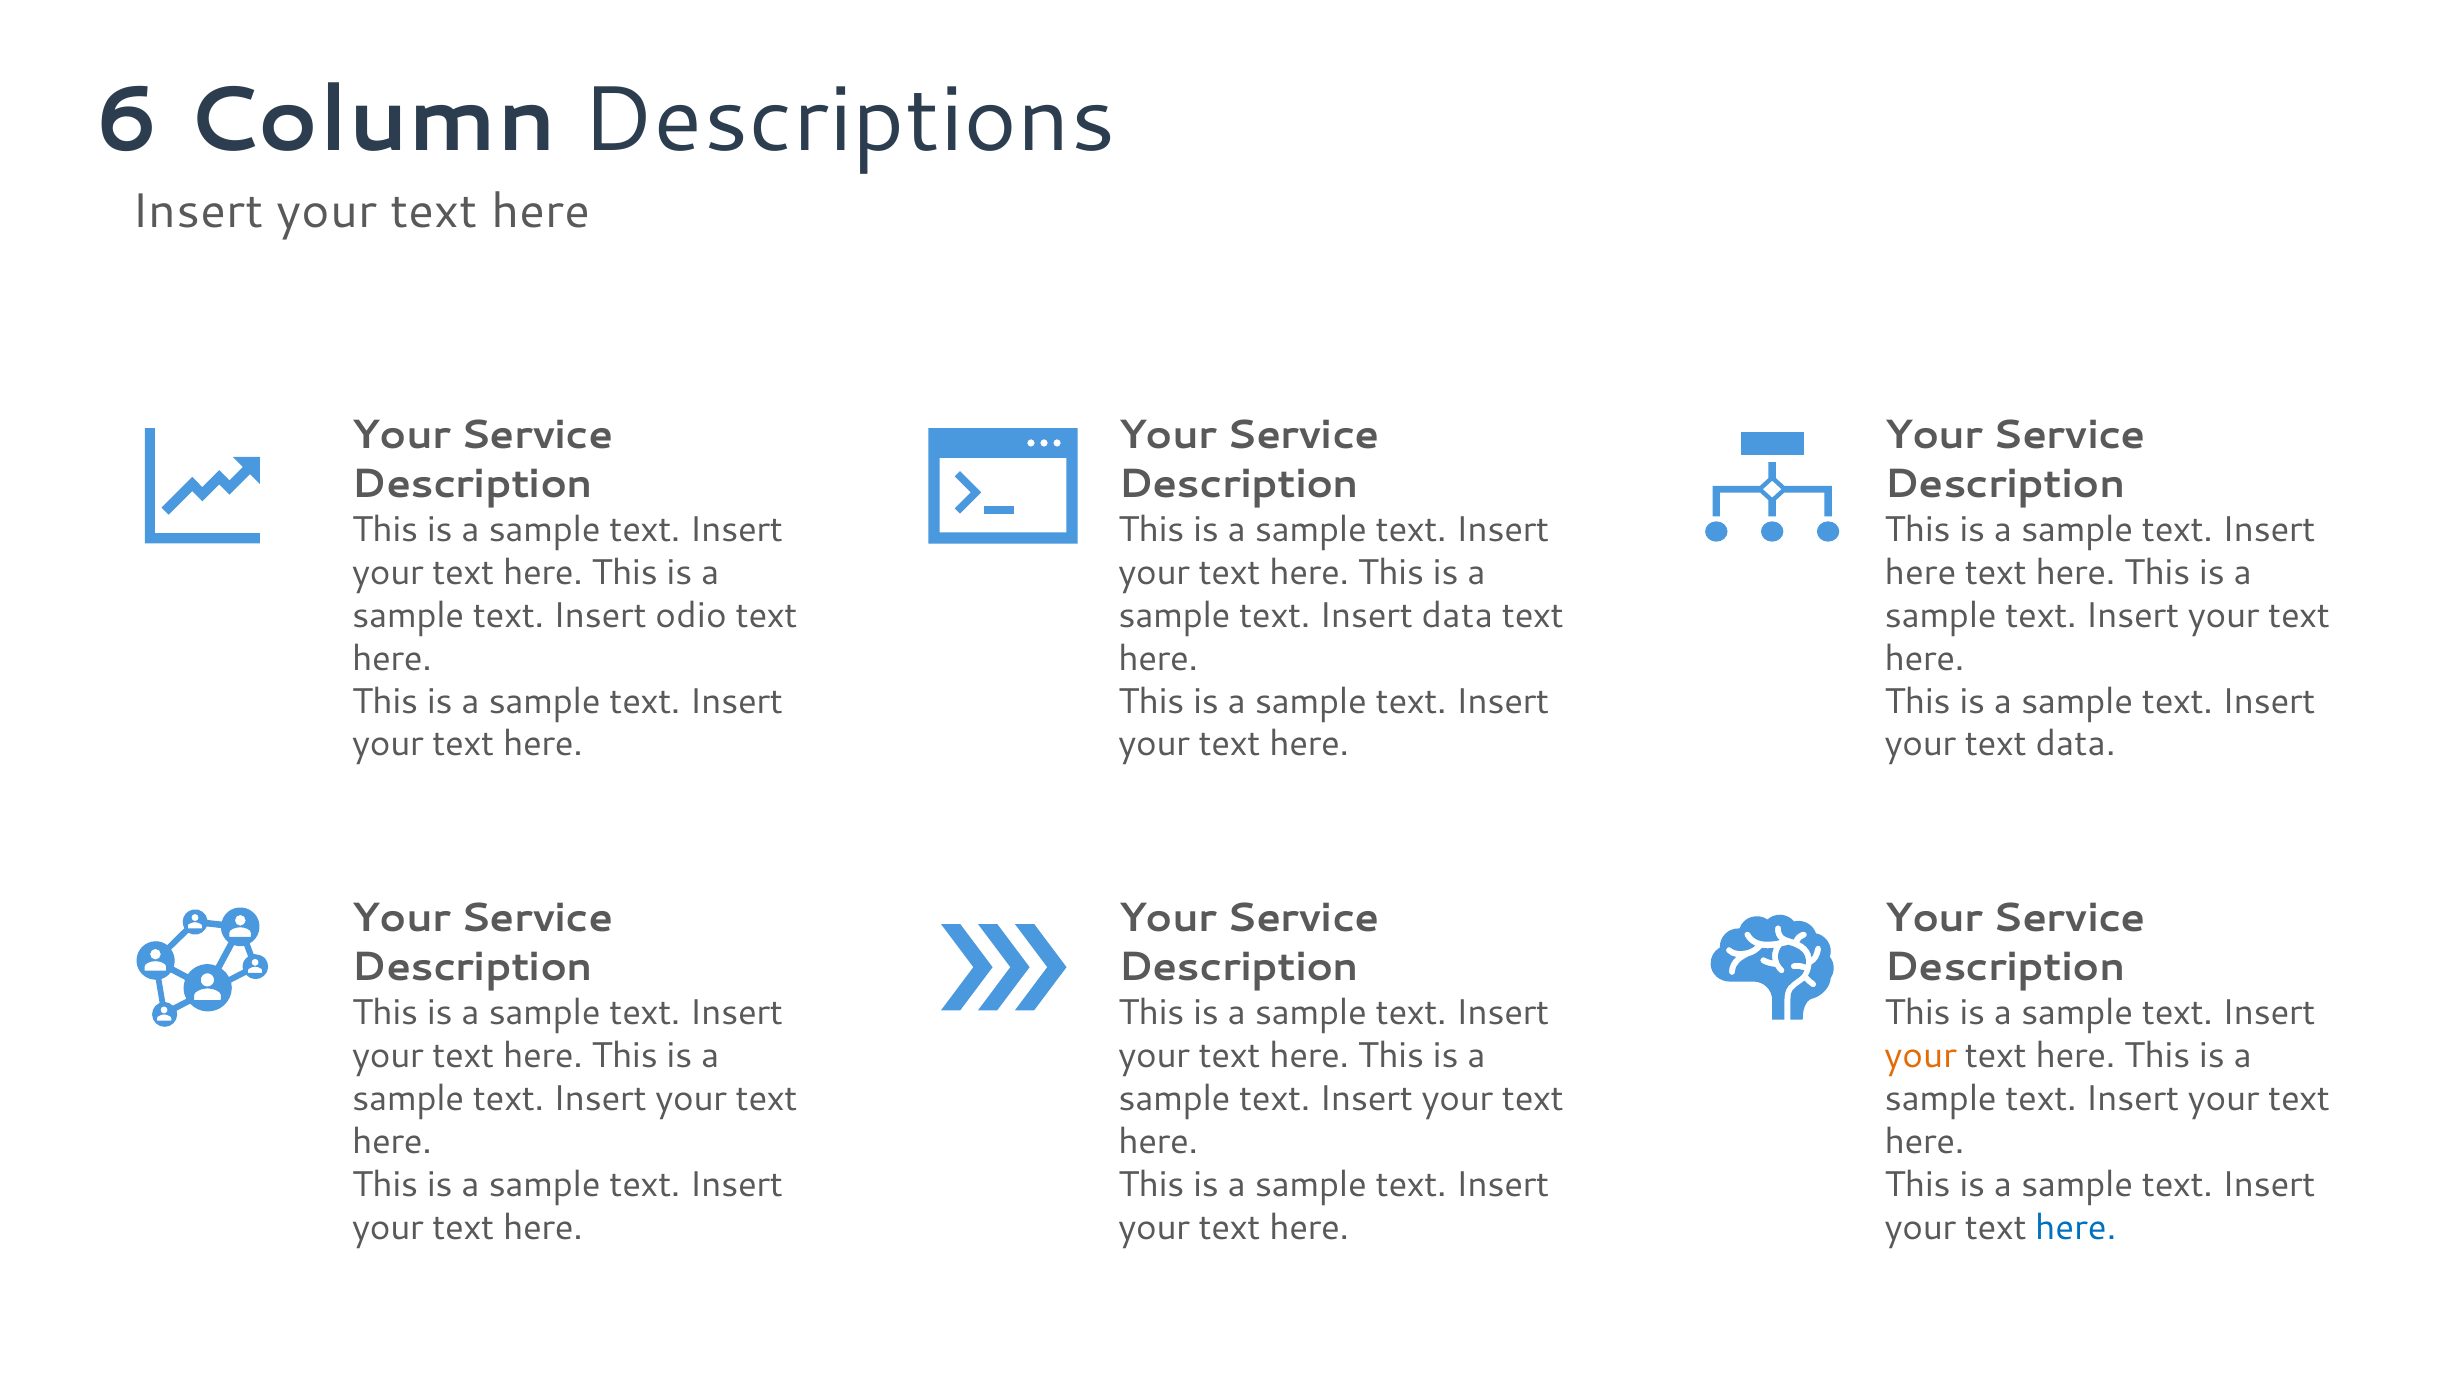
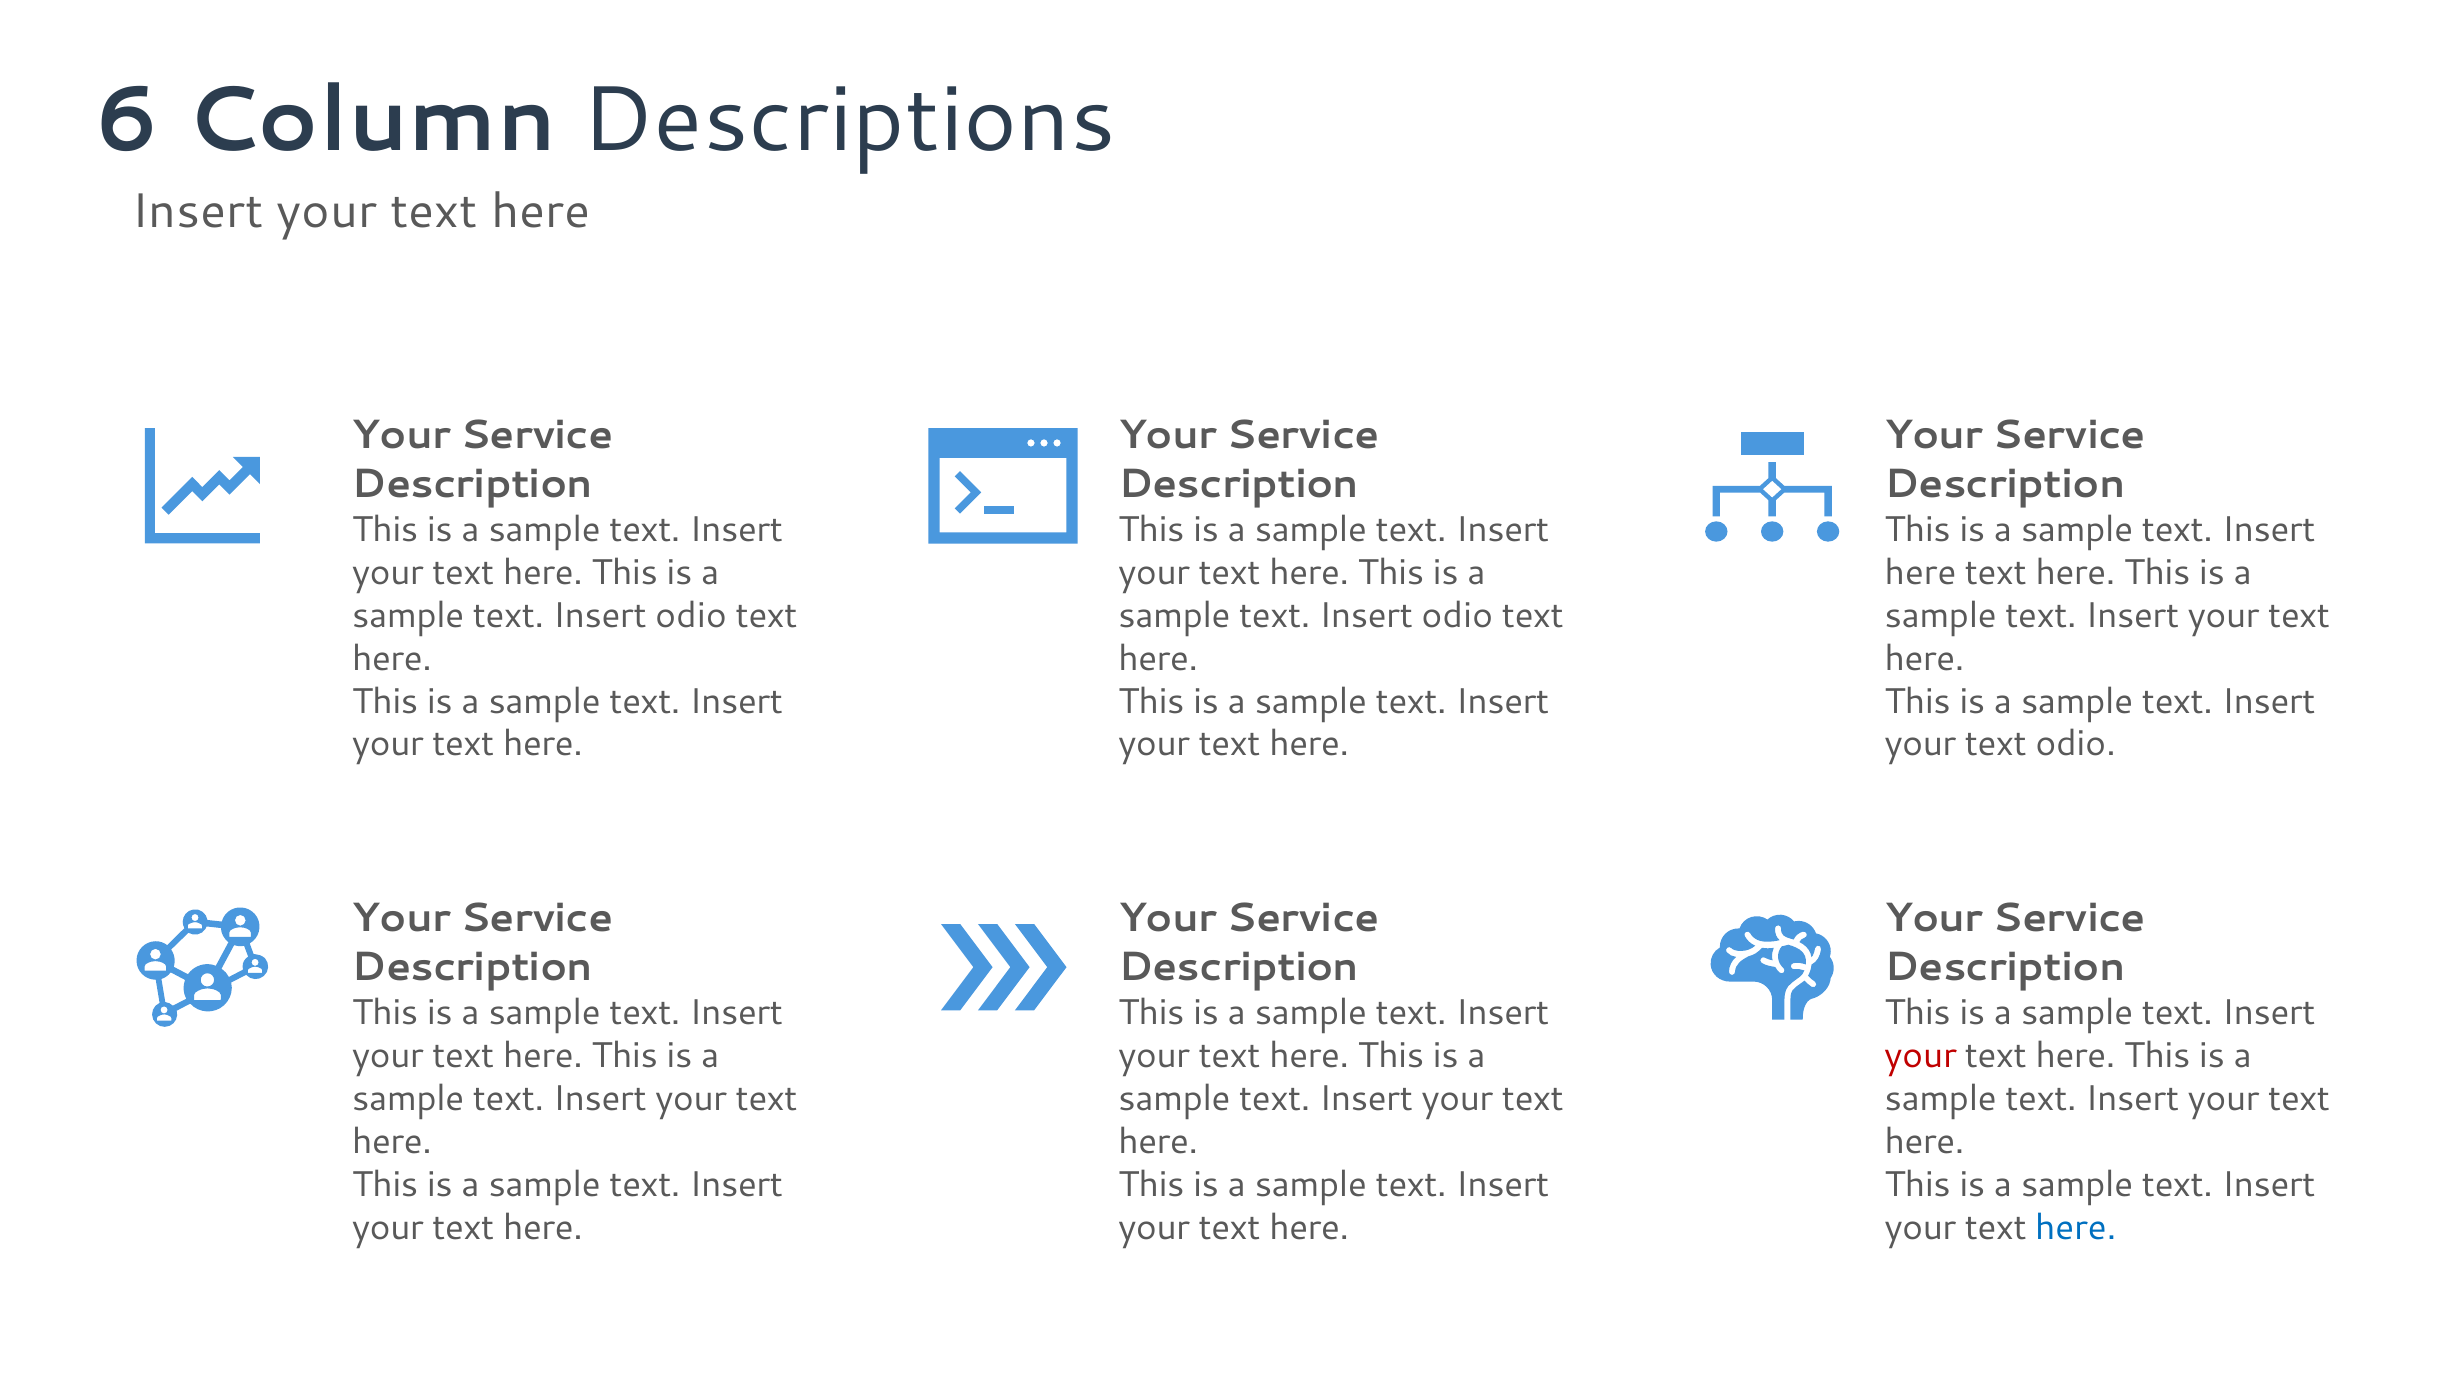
data at (1457, 616): data -> odio
text data: data -> odio
your at (1921, 1056) colour: orange -> red
